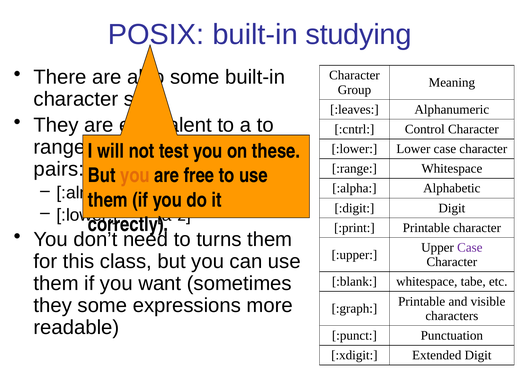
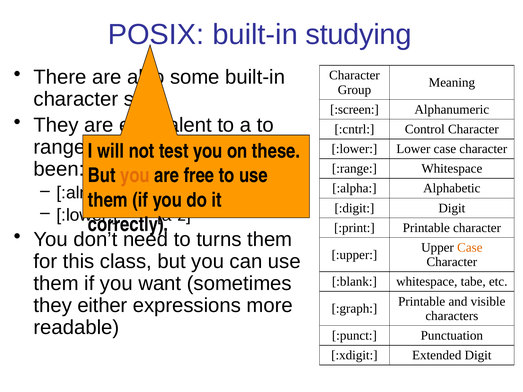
:leaves: :leaves -> :screen
pairs: pairs -> been
Case at (470, 248) colour: purple -> orange
they some: some -> either
